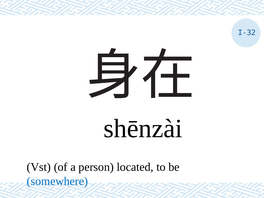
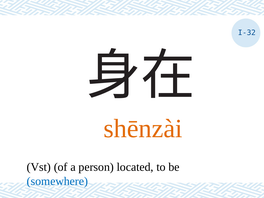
shēnzài colour: black -> orange
